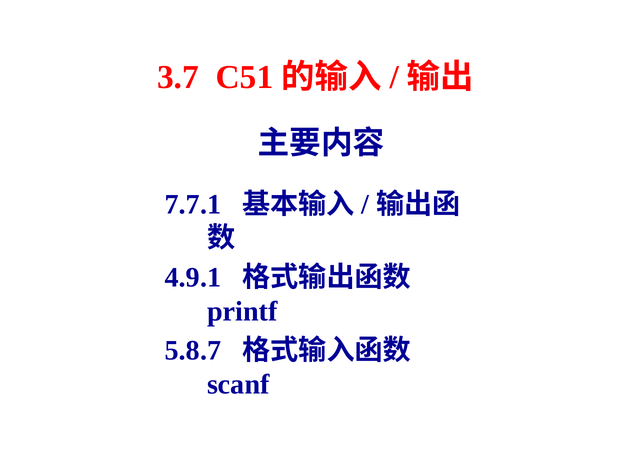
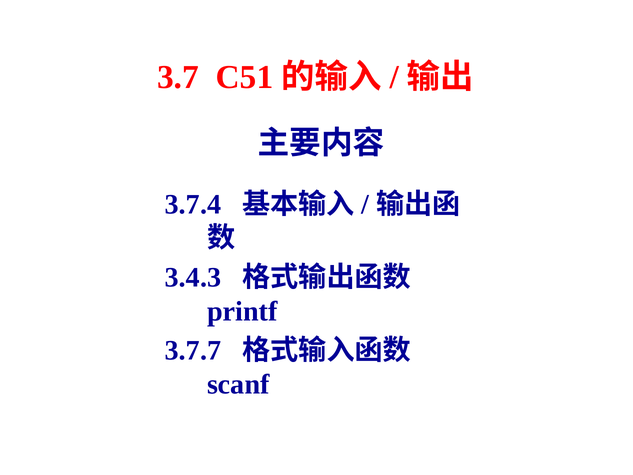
7.7.1: 7.7.1 -> 3.7.4
4.9.1: 4.9.1 -> 3.4.3
5.8.7: 5.8.7 -> 3.7.7
